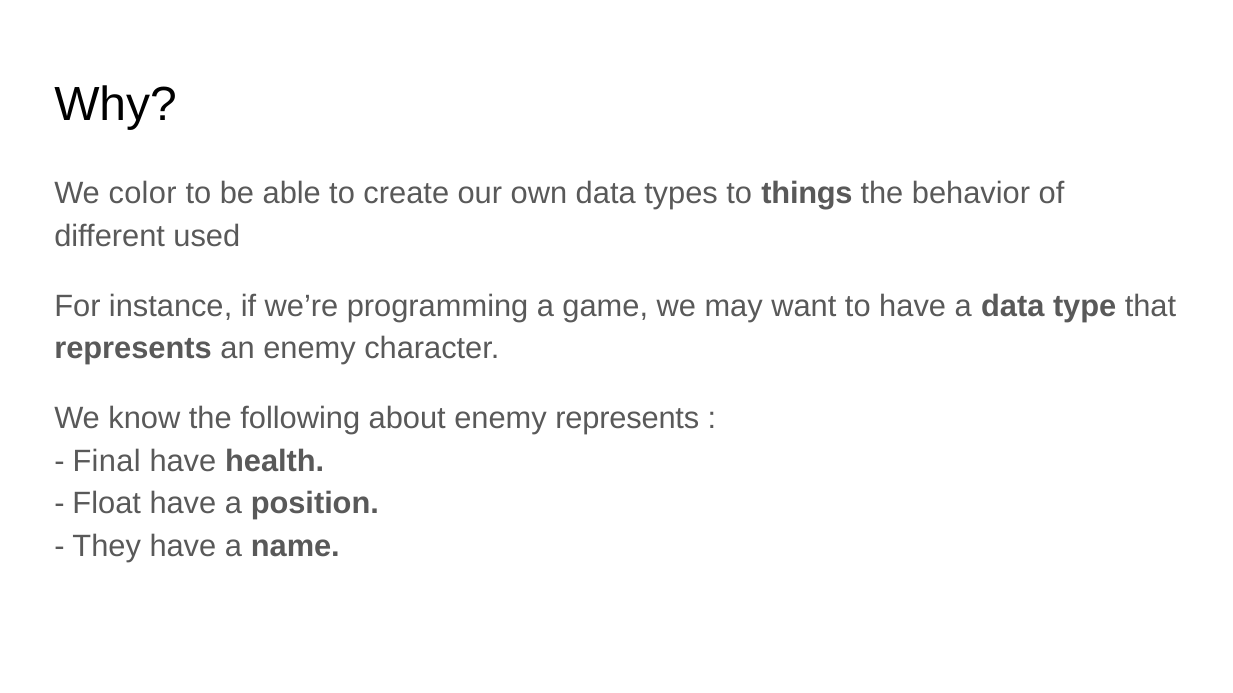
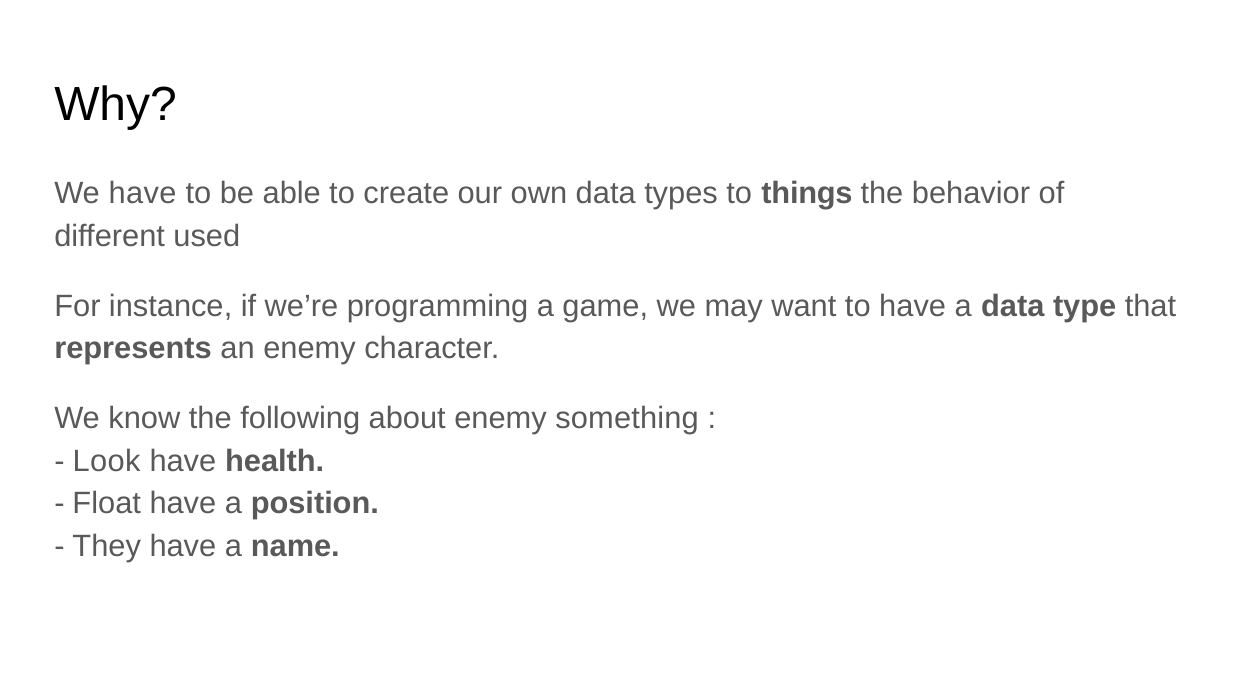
We color: color -> have
enemy represents: represents -> something
Final: Final -> Look
